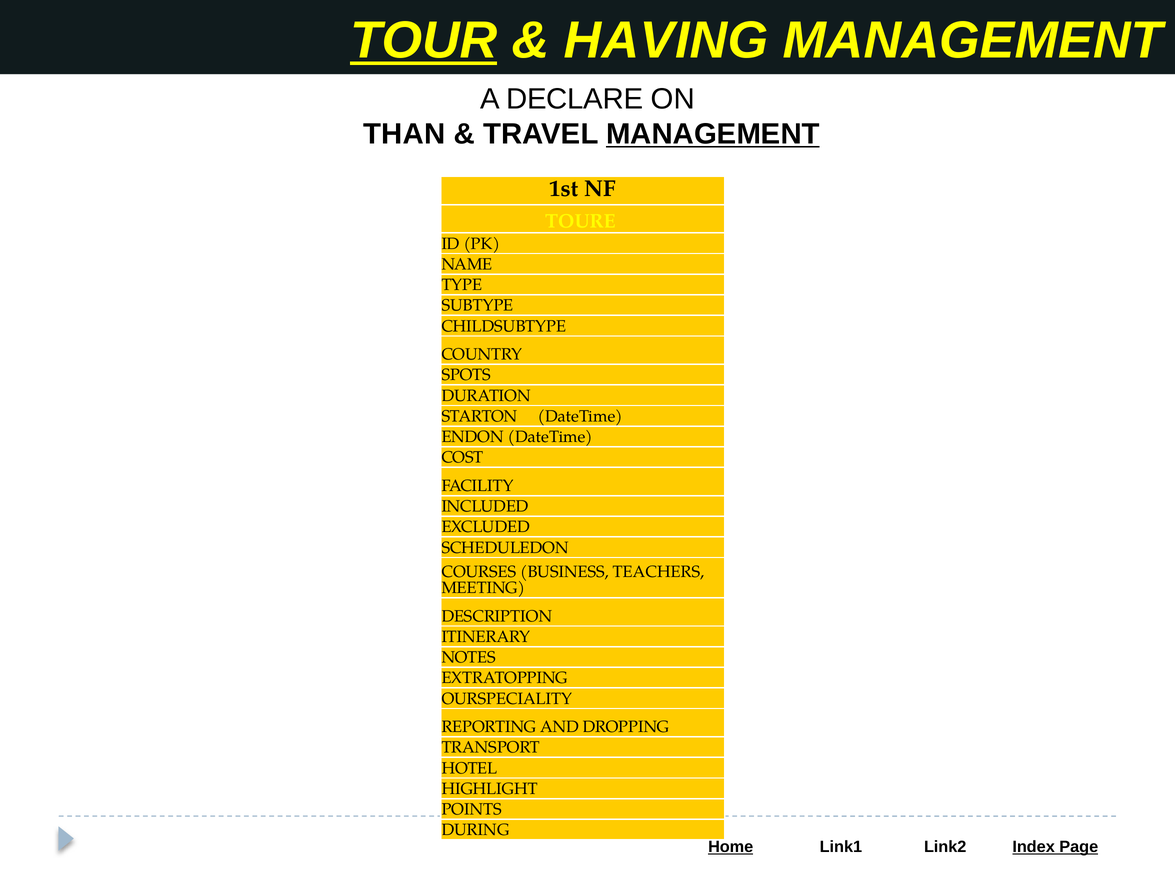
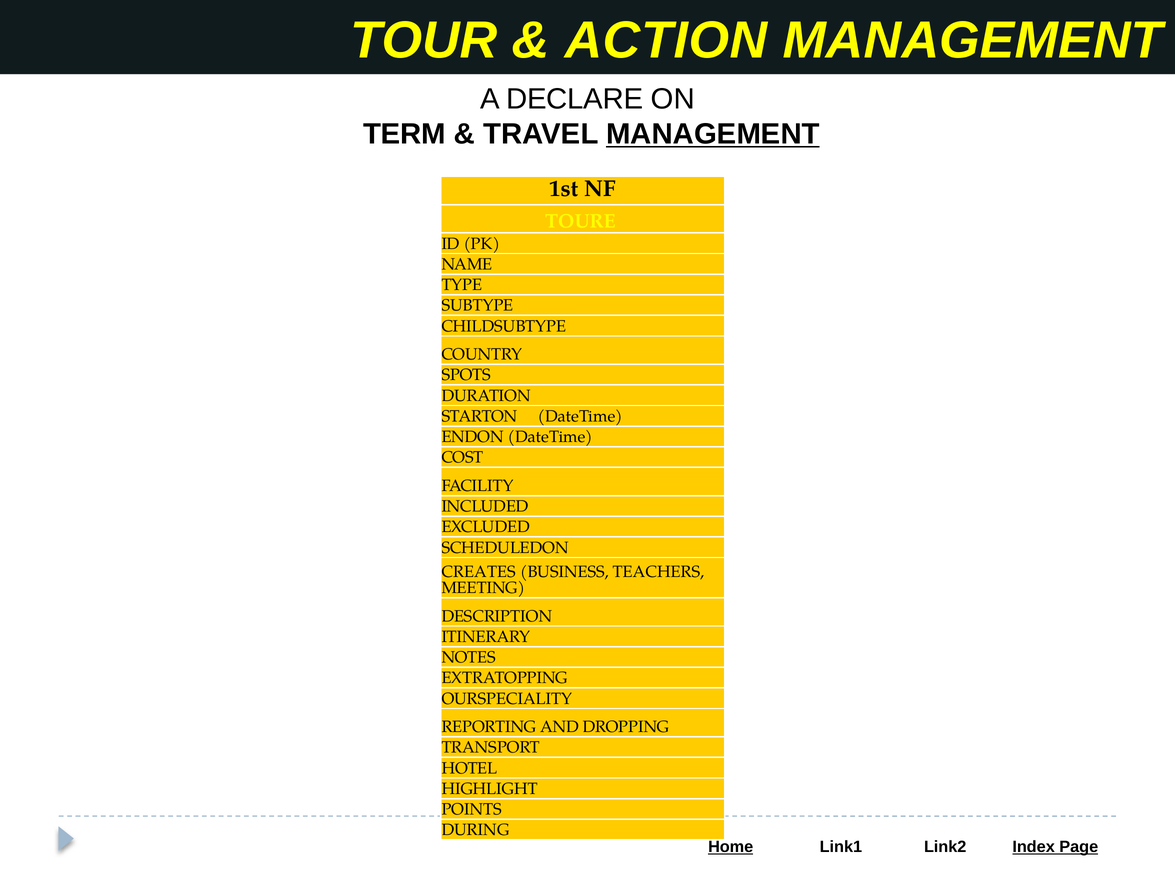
TOUR underline: present -> none
HAVING: HAVING -> ACTION
THAN: THAN -> TERM
COURSES: COURSES -> CREATES
